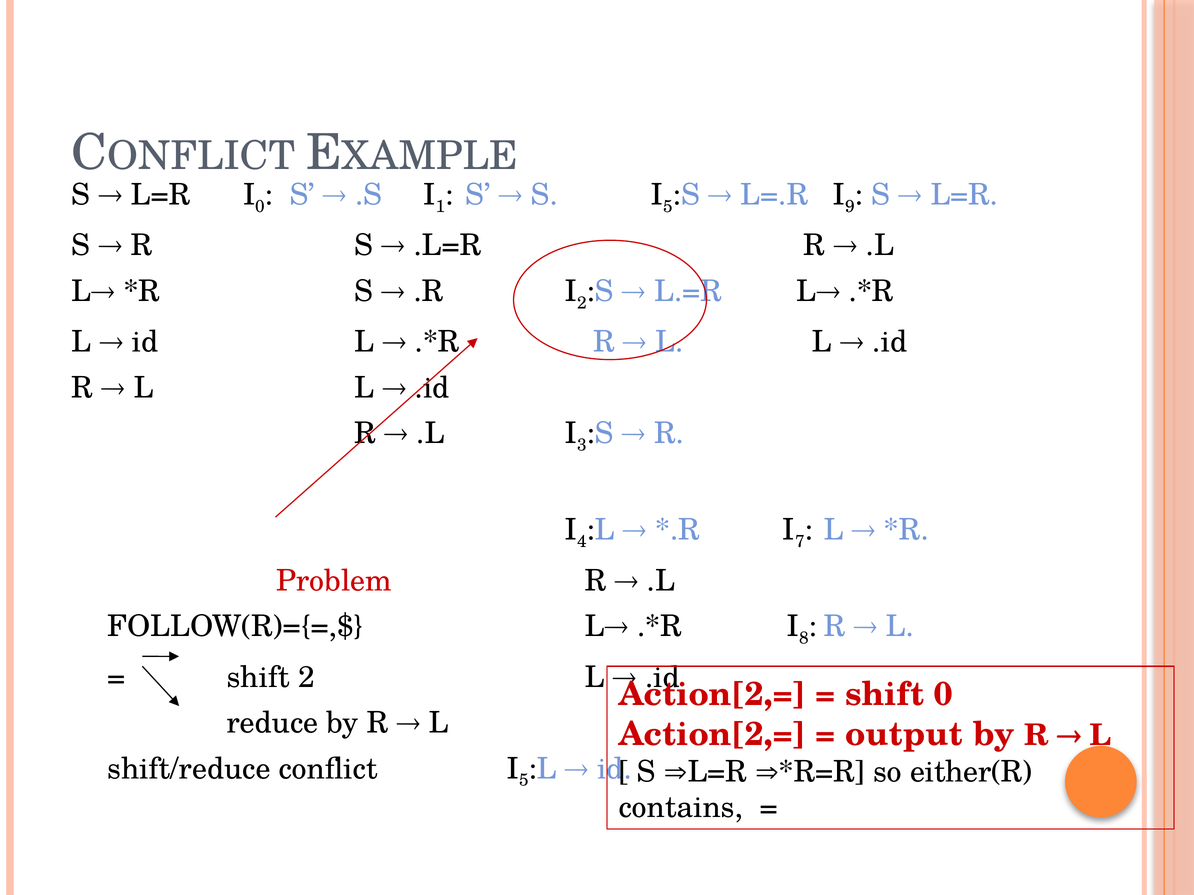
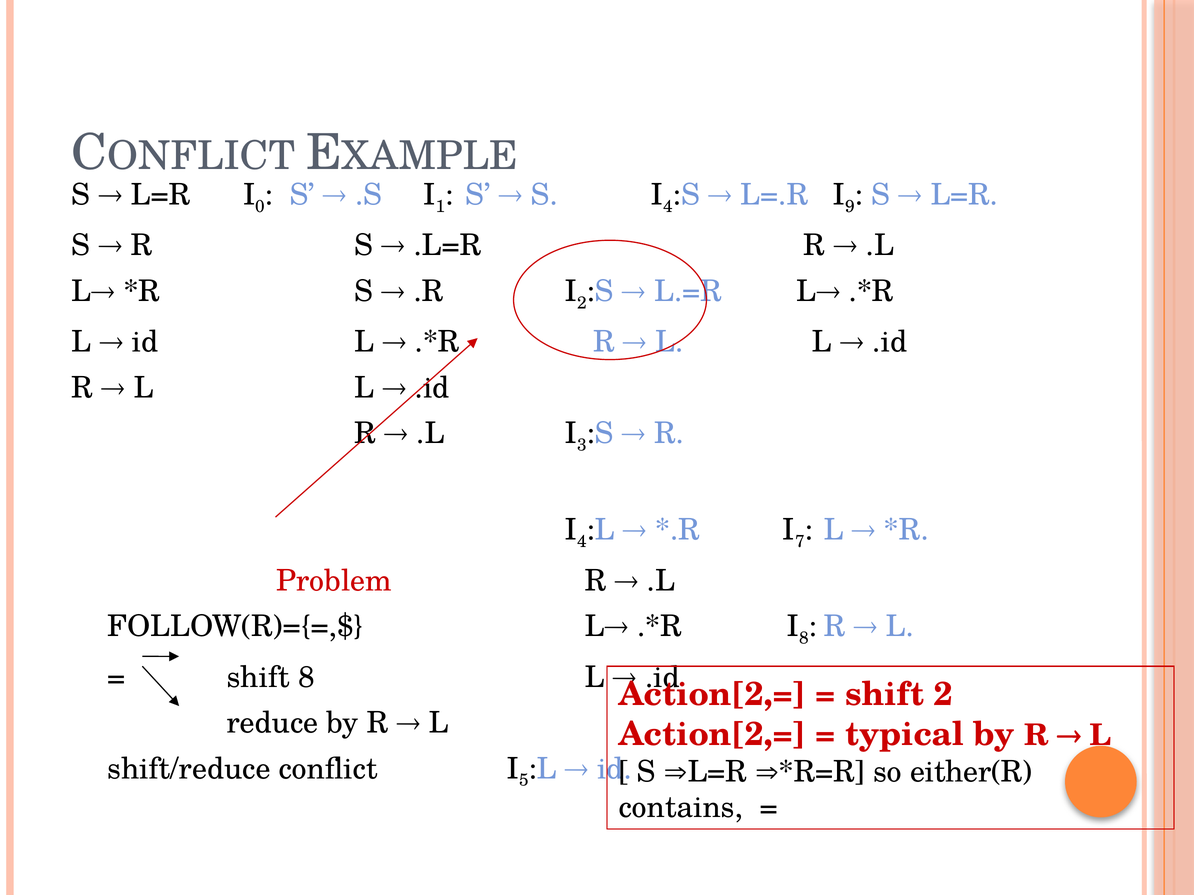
5 at (668, 207): 5 -> 4
shift 2: 2 -> 8
shift 0: 0 -> 2
output: output -> typical
